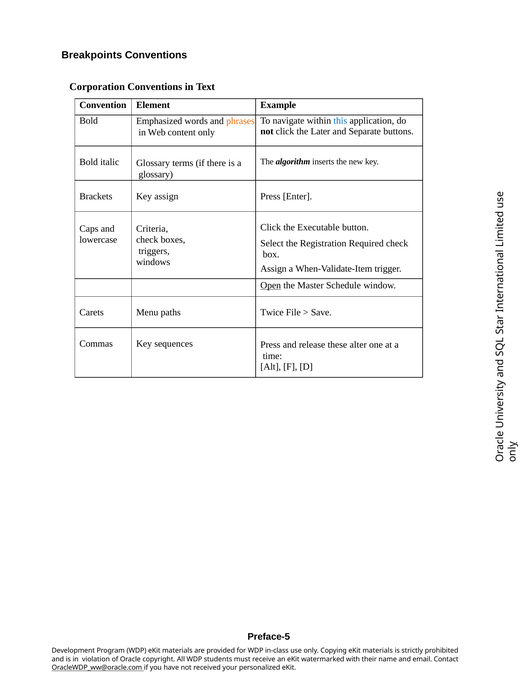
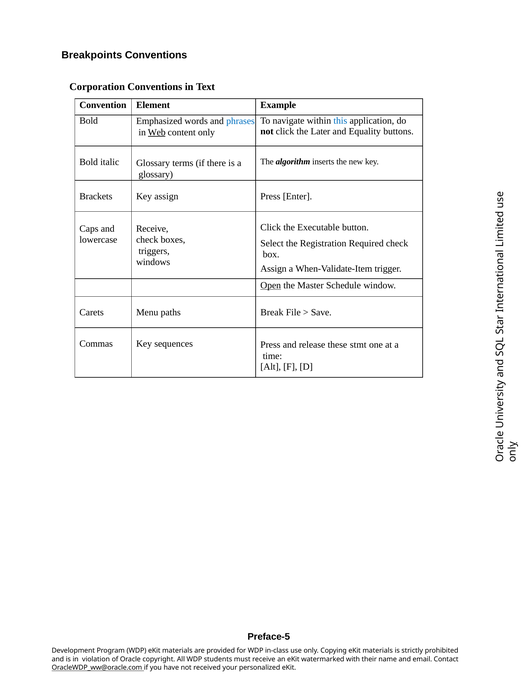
phrases colour: orange -> blue
Separate: Separate -> Equality
Web underline: none -> present
Criteria at (152, 229): Criteria -> Receive
Twice: Twice -> Break
alter: alter -> stmt
